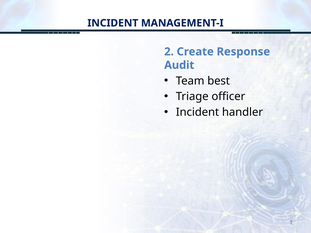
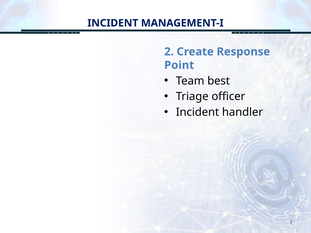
Audit: Audit -> Point
